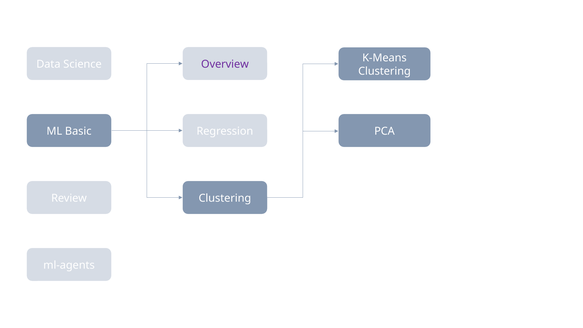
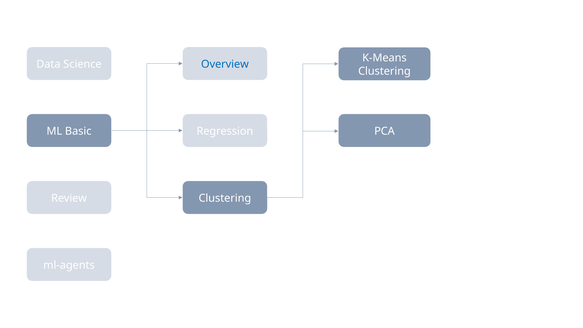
Overview colour: purple -> blue
